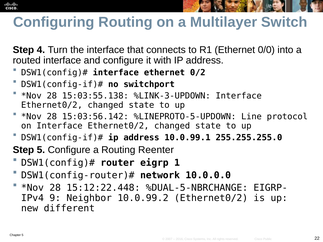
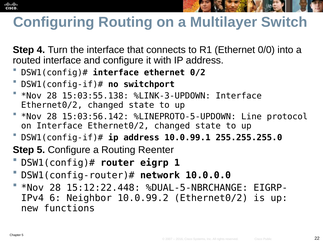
9: 9 -> 6
different: different -> functions
